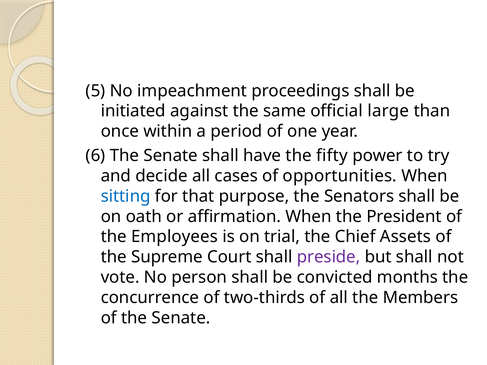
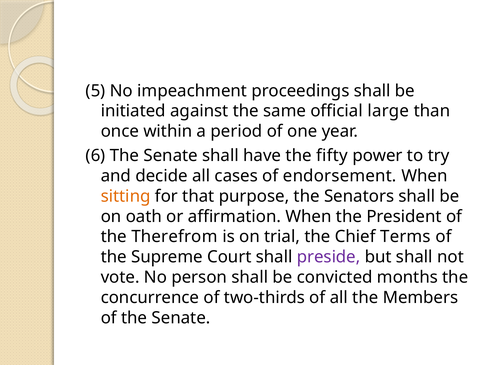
opportunities: opportunities -> endorsement
sitting colour: blue -> orange
Employees: Employees -> Therefrom
Assets: Assets -> Terms
